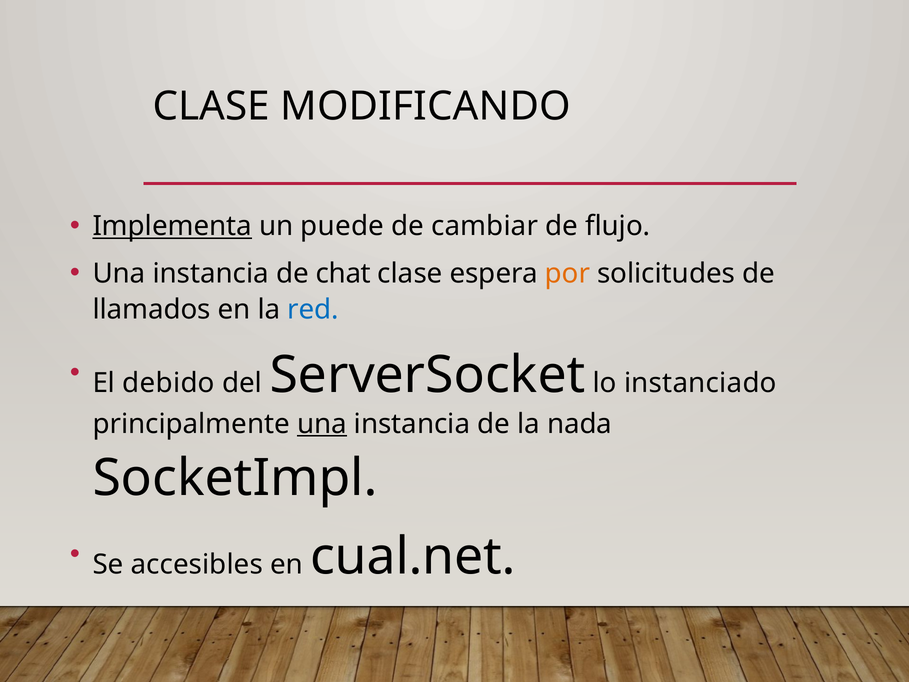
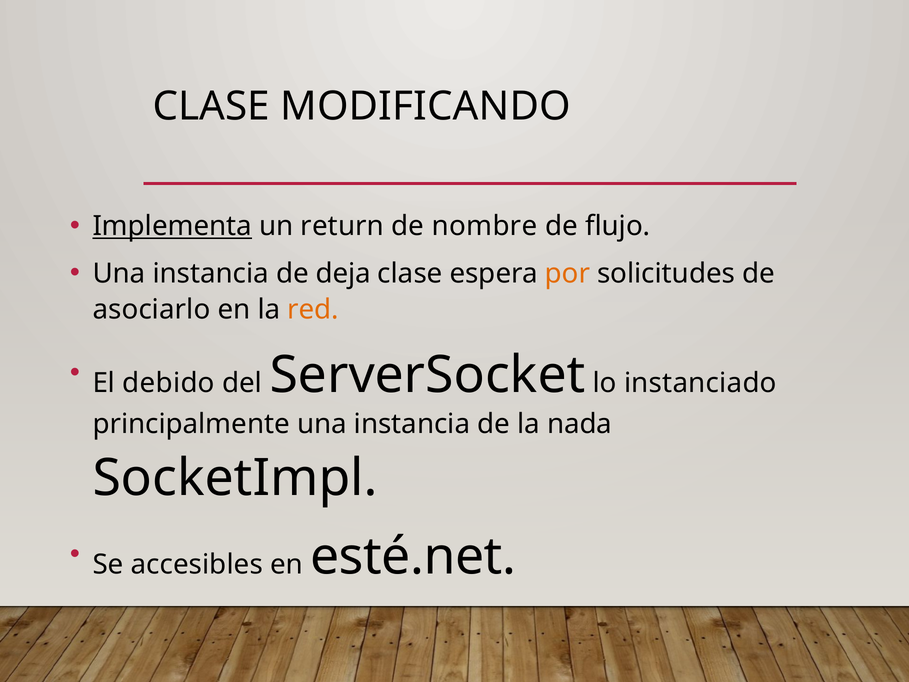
puede: puede -> return
cambiar: cambiar -> nombre
chat: chat -> deja
llamados: llamados -> asociarlo
red colour: blue -> orange
una at (322, 424) underline: present -> none
cual.net: cual.net -> esté.net
